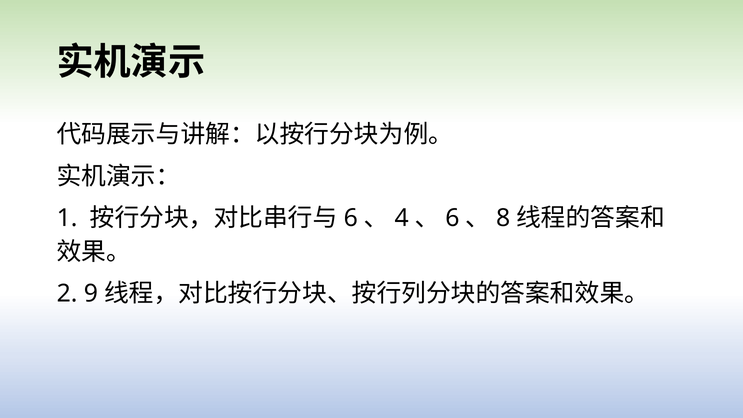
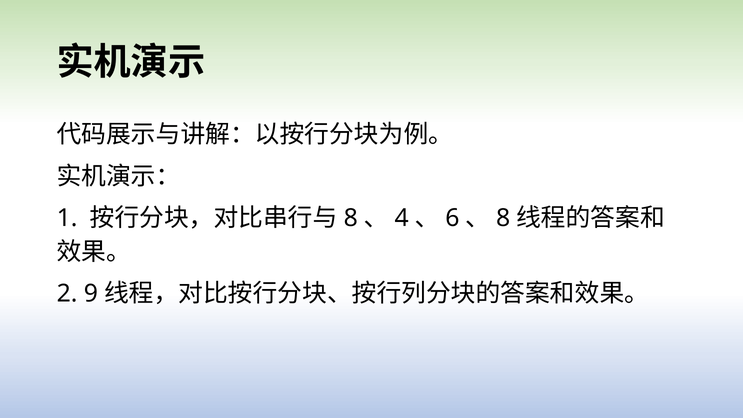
6 at (351, 218): 6 -> 8
